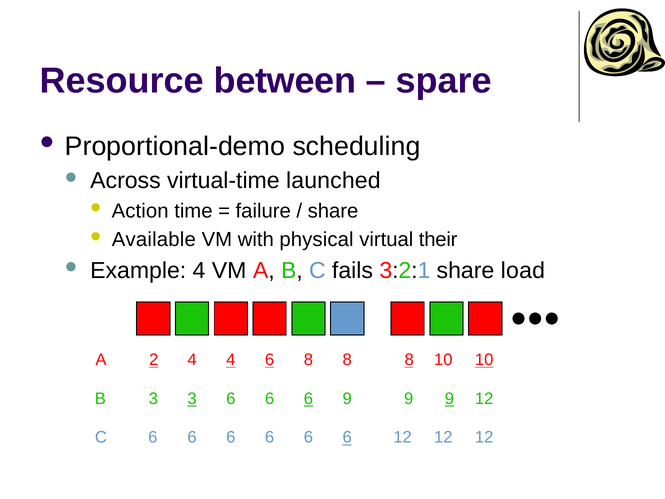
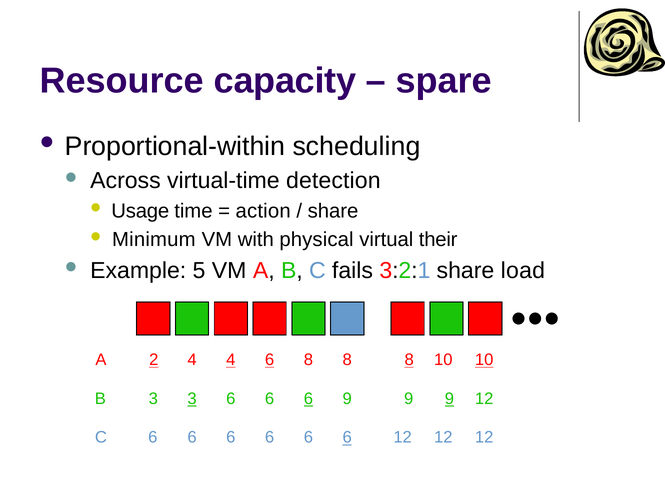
between: between -> capacity
Proportional-demo: Proportional-demo -> Proportional-within
launched: launched -> detection
Action: Action -> Usage
failure: failure -> action
Available: Available -> Minimum
Example 4: 4 -> 5
